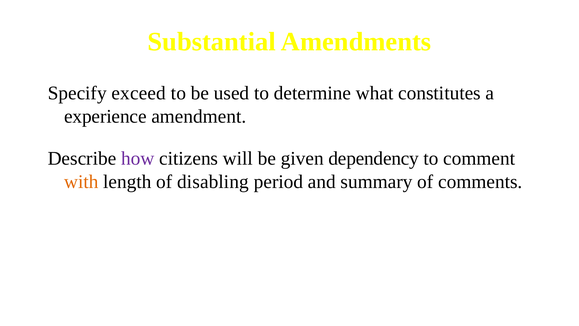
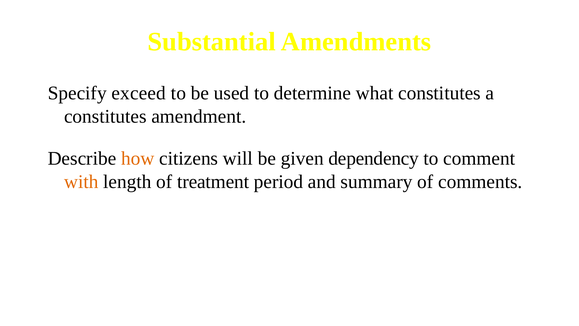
experience at (105, 116): experience -> constitutes
how colour: purple -> orange
disabling: disabling -> treatment
